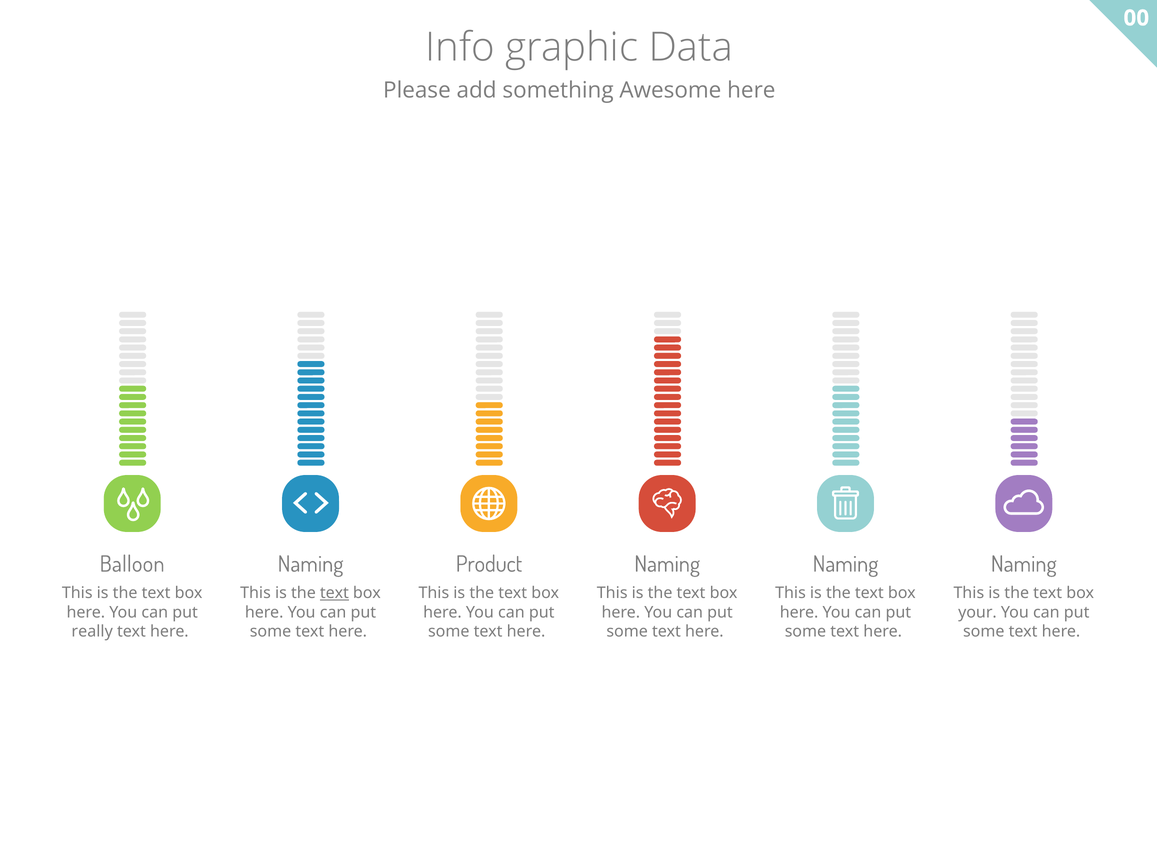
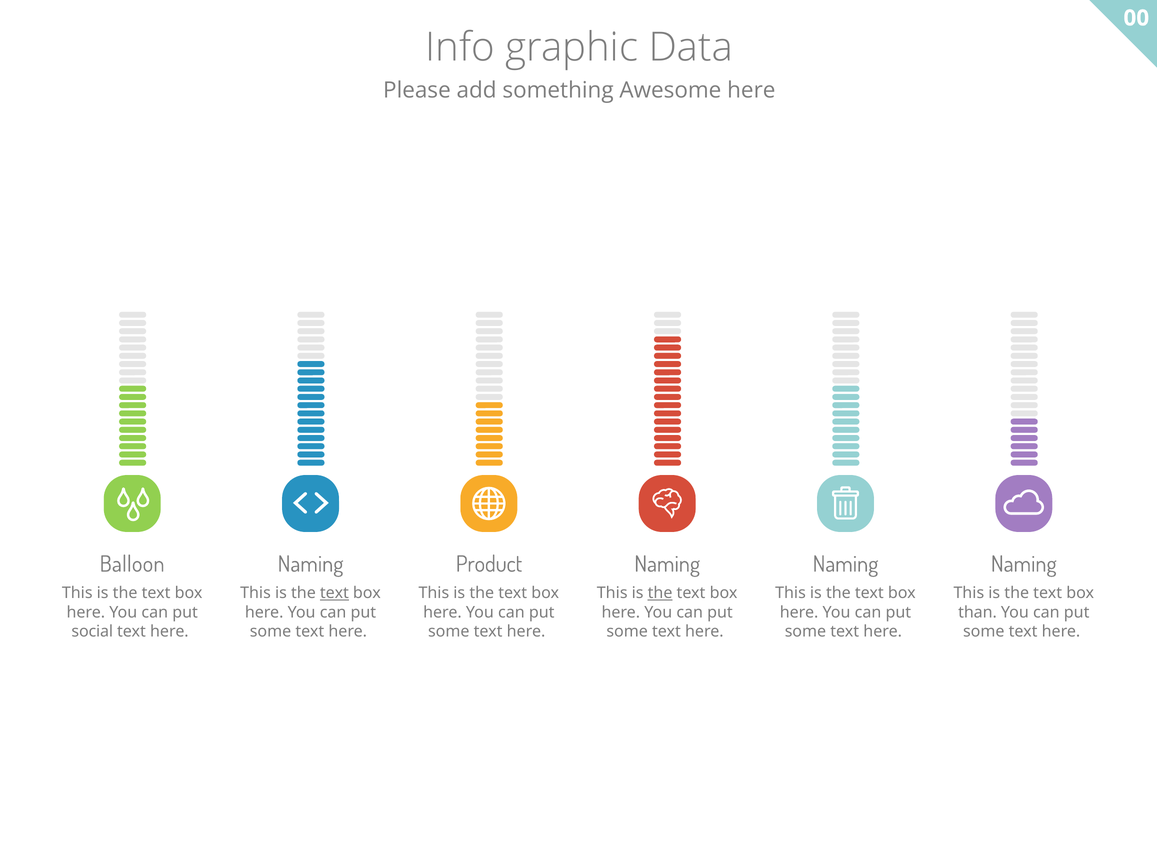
the at (660, 593) underline: none -> present
your: your -> than
really: really -> social
